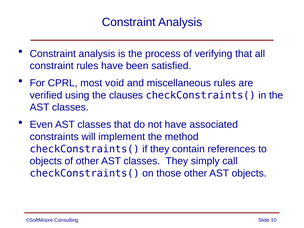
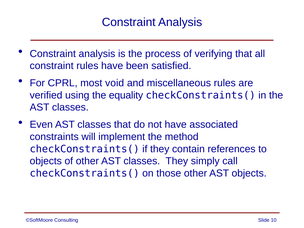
clauses: clauses -> equality
